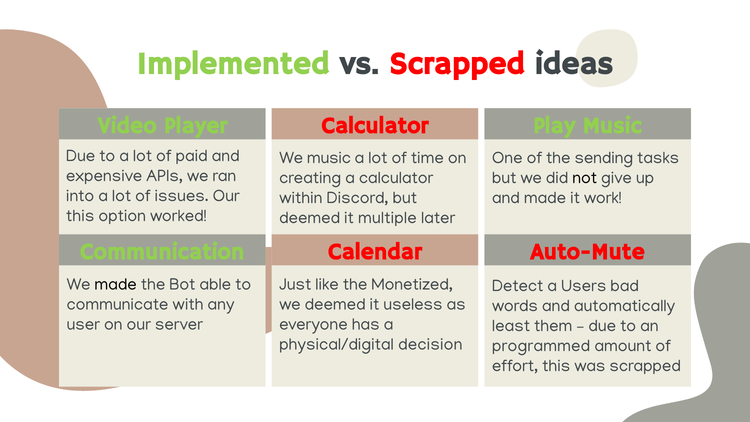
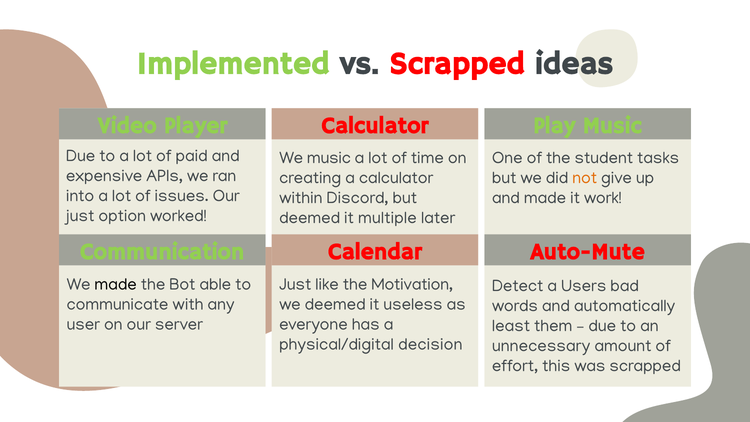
sending: sending -> student
not colour: black -> orange
this at (80, 216): this -> just
Monetized: Monetized -> Motivation
programmed: programmed -> unnecessary
